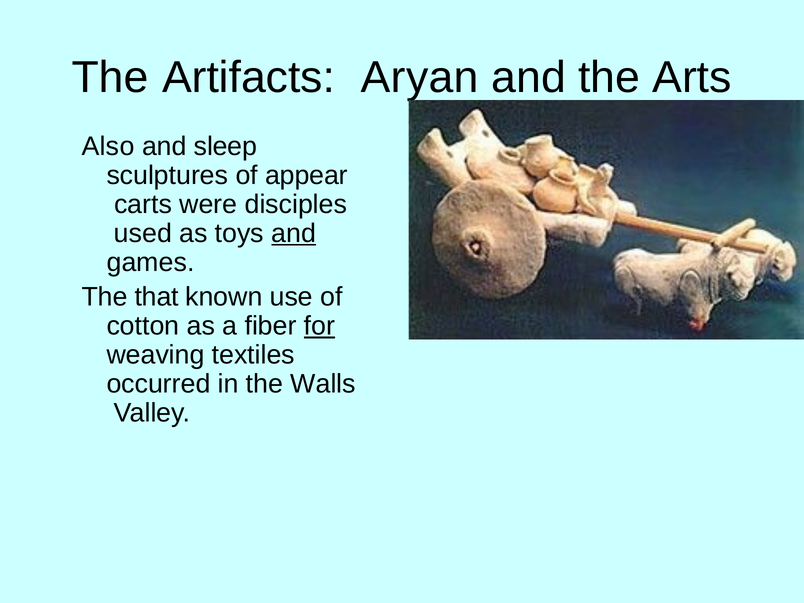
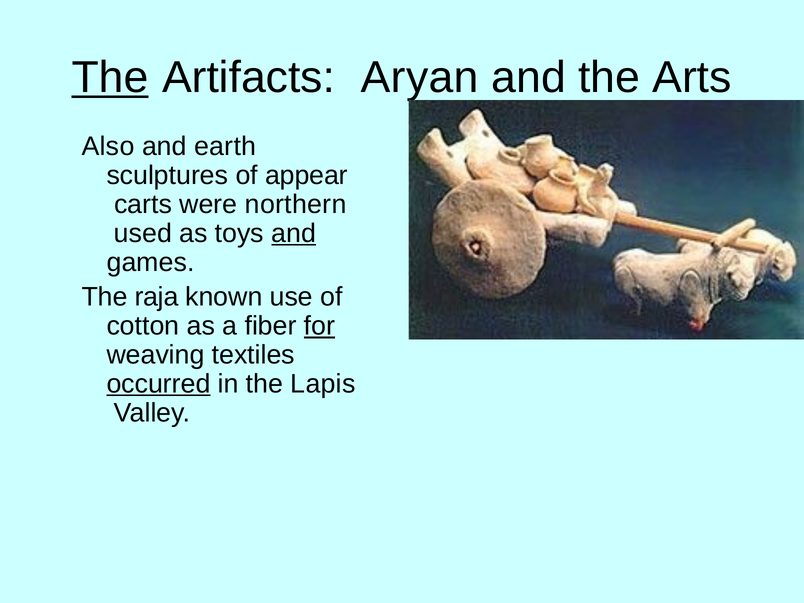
The at (110, 78) underline: none -> present
sleep: sleep -> earth
disciples: disciples -> northern
that: that -> raja
occurred underline: none -> present
Walls: Walls -> Lapis
